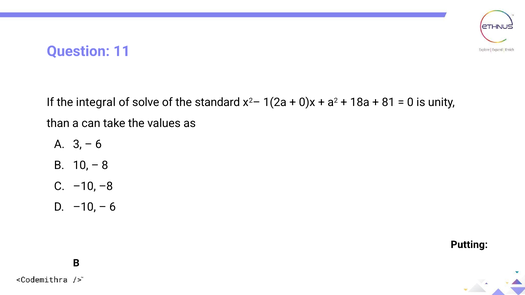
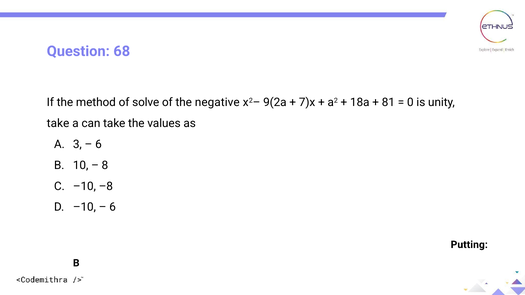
11: 11 -> 68
integral: integral -> method
standard: standard -> negative
1(2a: 1(2a -> 9(2a
0)x: 0)x -> 7)x
than at (58, 123): than -> take
